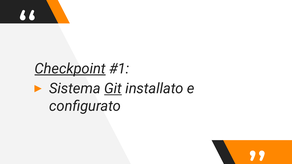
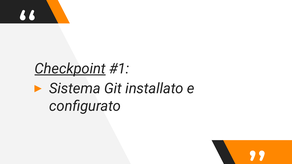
Git underline: present -> none
